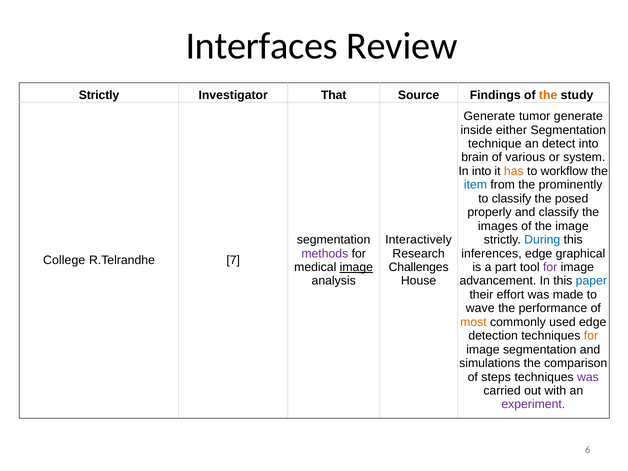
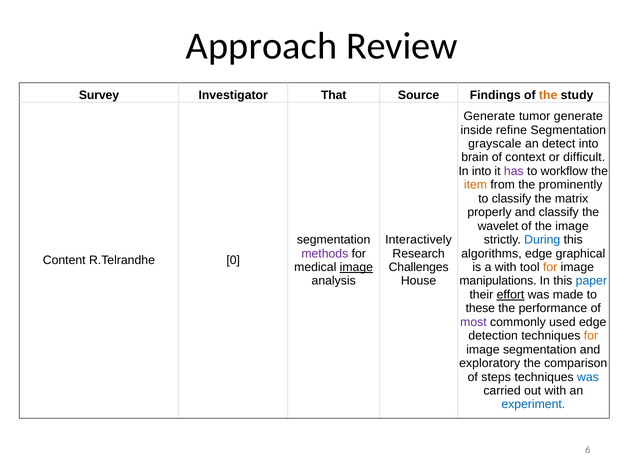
Interfaces: Interfaces -> Approach
Strictly at (99, 95): Strictly -> Survey
either: either -> refine
technique: technique -> grayscale
various: various -> context
system: system -> difficult
has colour: orange -> purple
item colour: blue -> orange
posed: posed -> matrix
images: images -> wavelet
inferences: inferences -> algorithms
College: College -> Content
7: 7 -> 0
a part: part -> with
for at (550, 267) colour: purple -> orange
advancement: advancement -> manipulations
effort underline: none -> present
wave: wave -> these
most colour: orange -> purple
simulations: simulations -> exploratory
was at (588, 377) colour: purple -> blue
experiment colour: purple -> blue
